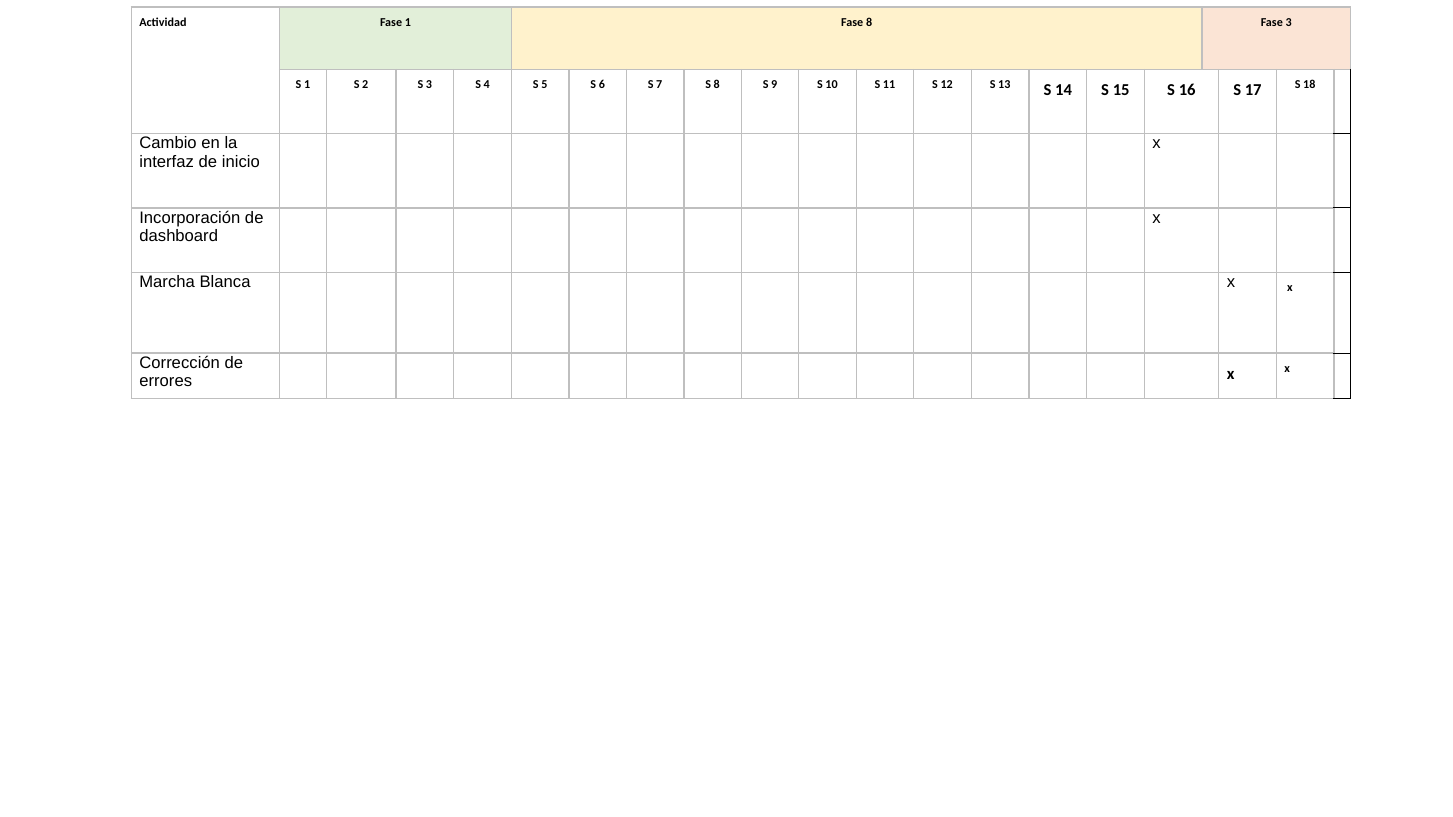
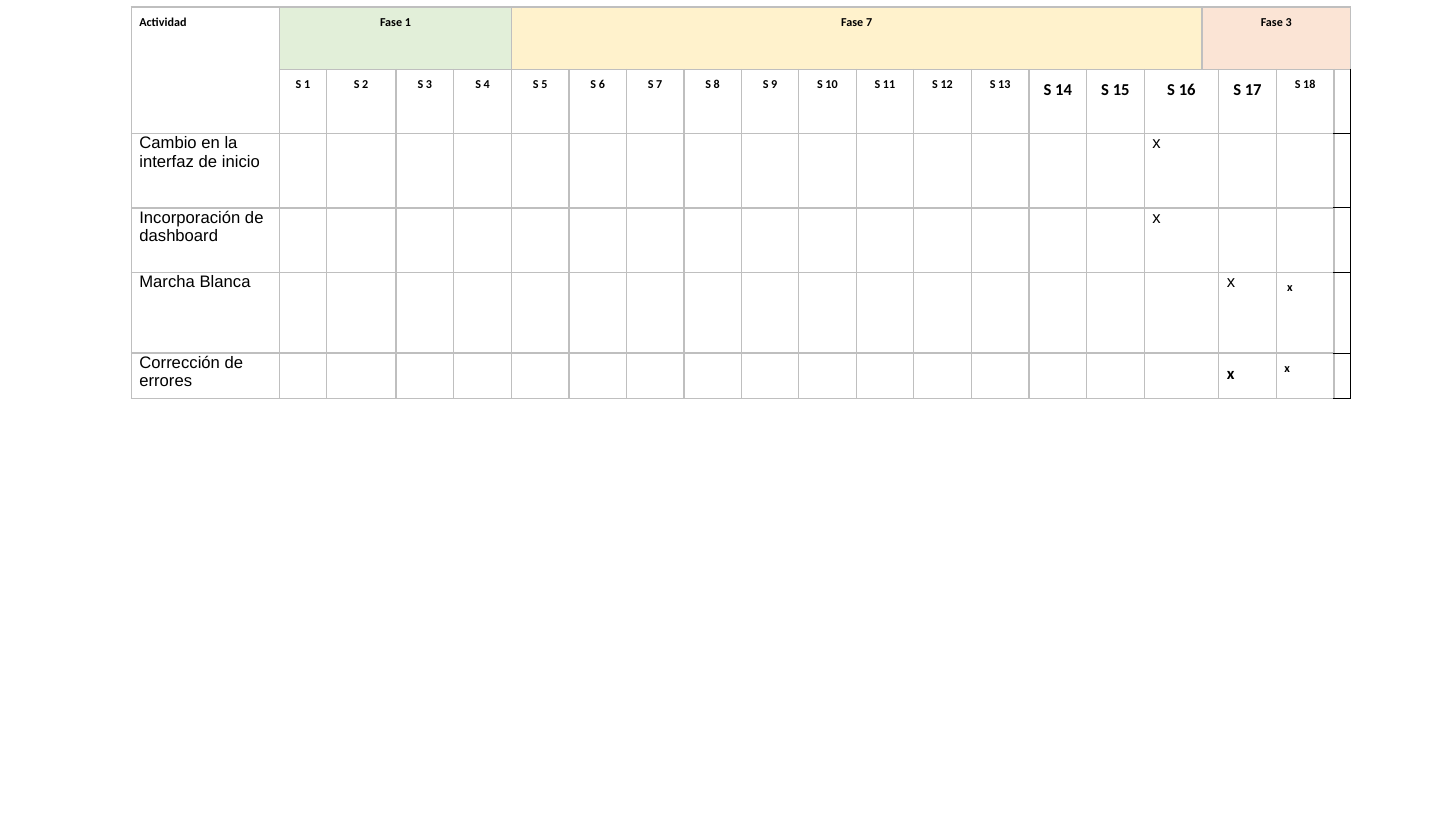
Fase 8: 8 -> 7
